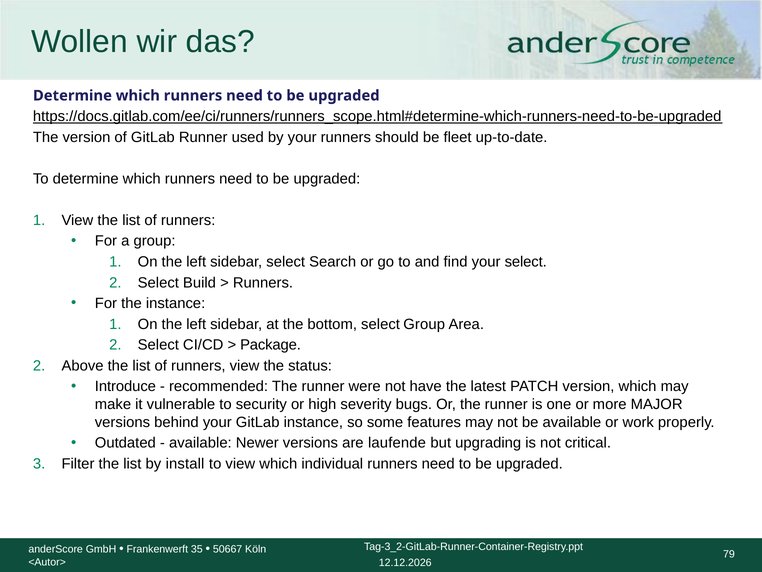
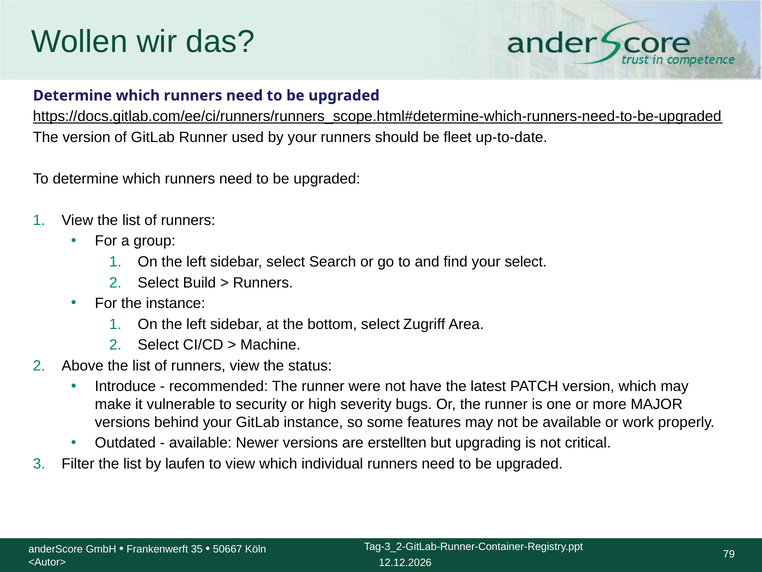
select Group: Group -> Zugriff
Package: Package -> Machine
laufende: laufende -> erstellten
install: install -> laufen
